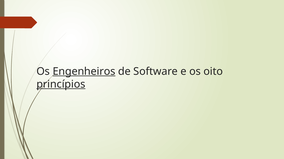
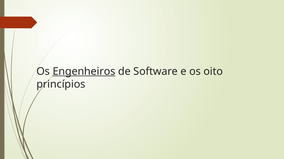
princípios underline: present -> none
